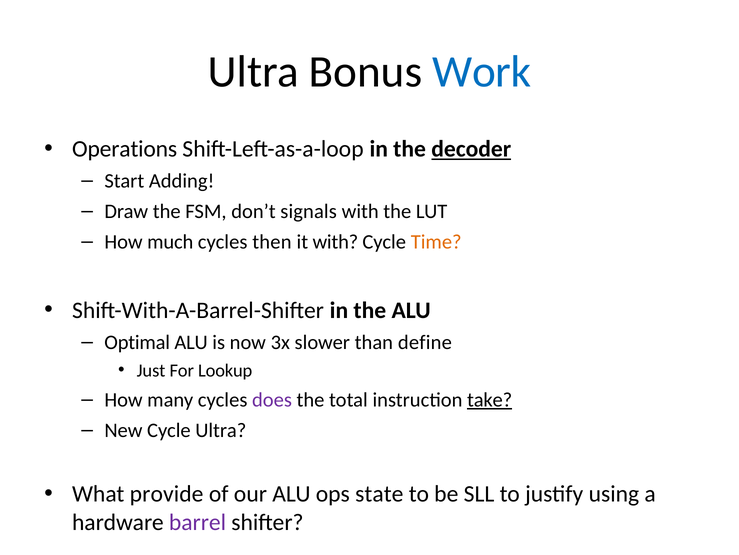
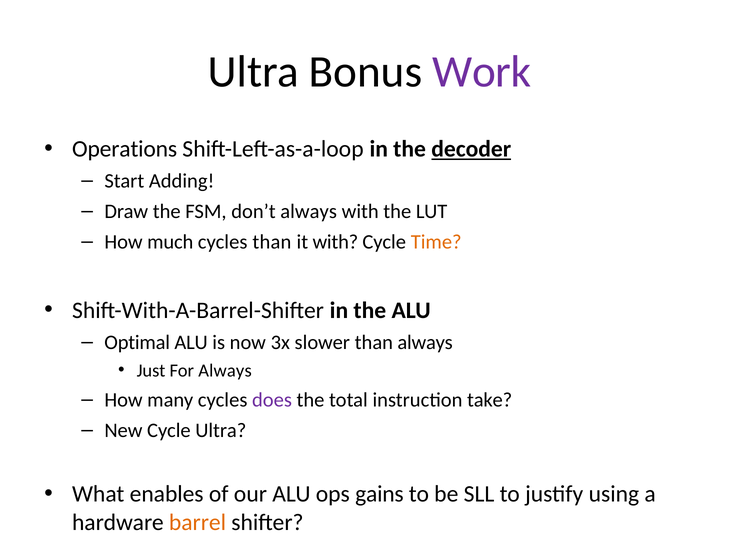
Work colour: blue -> purple
don’t signals: signals -> always
cycles then: then -> than
than define: define -> always
For Lookup: Lookup -> Always
take underline: present -> none
provide: provide -> enables
state: state -> gains
barrel colour: purple -> orange
